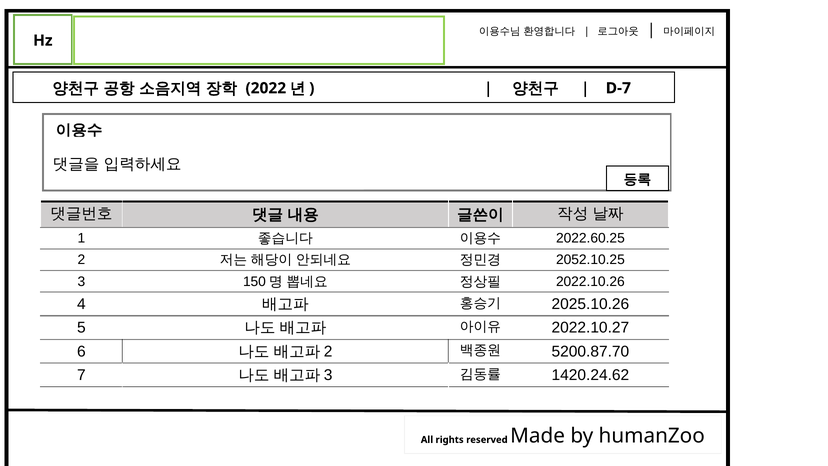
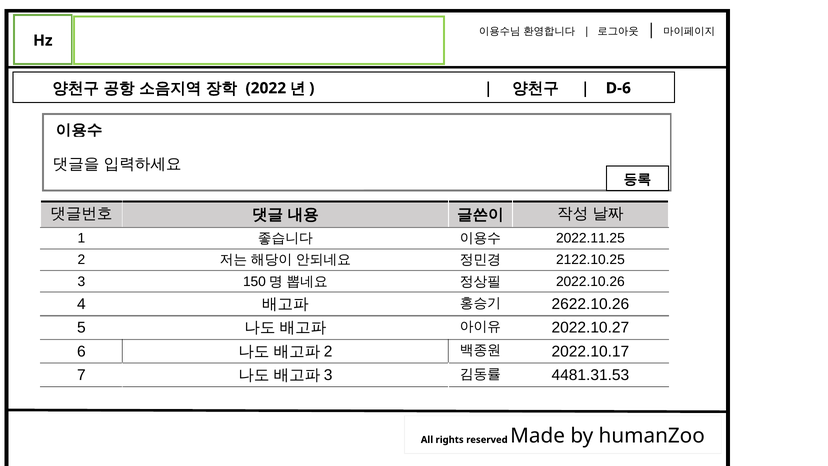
D-7: D-7 -> D-6
2022.60.25: 2022.60.25 -> 2022.11.25
2052.10.25: 2052.10.25 -> 2122.10.25
2025.10.26: 2025.10.26 -> 2622.10.26
5200.87.70: 5200.87.70 -> 2022.10.17
1420.24.62: 1420.24.62 -> 4481.31.53
